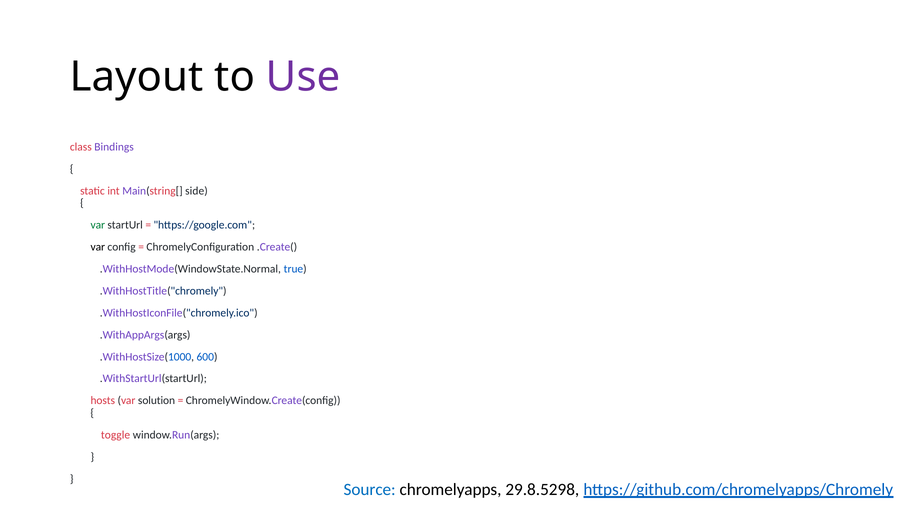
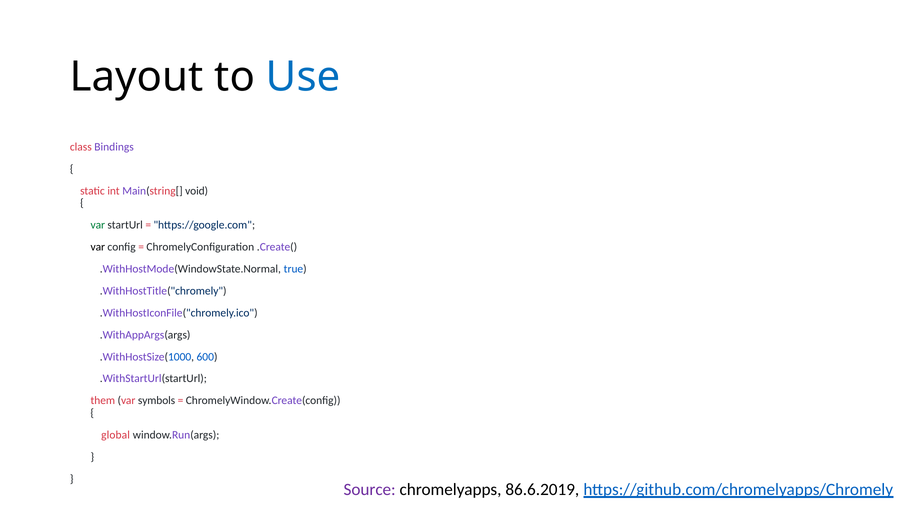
Use colour: purple -> blue
side: side -> void
hosts: hosts -> them
solution: solution -> symbols
toggle: toggle -> global
Source colour: blue -> purple
29.8.5298: 29.8.5298 -> 86.6.2019
